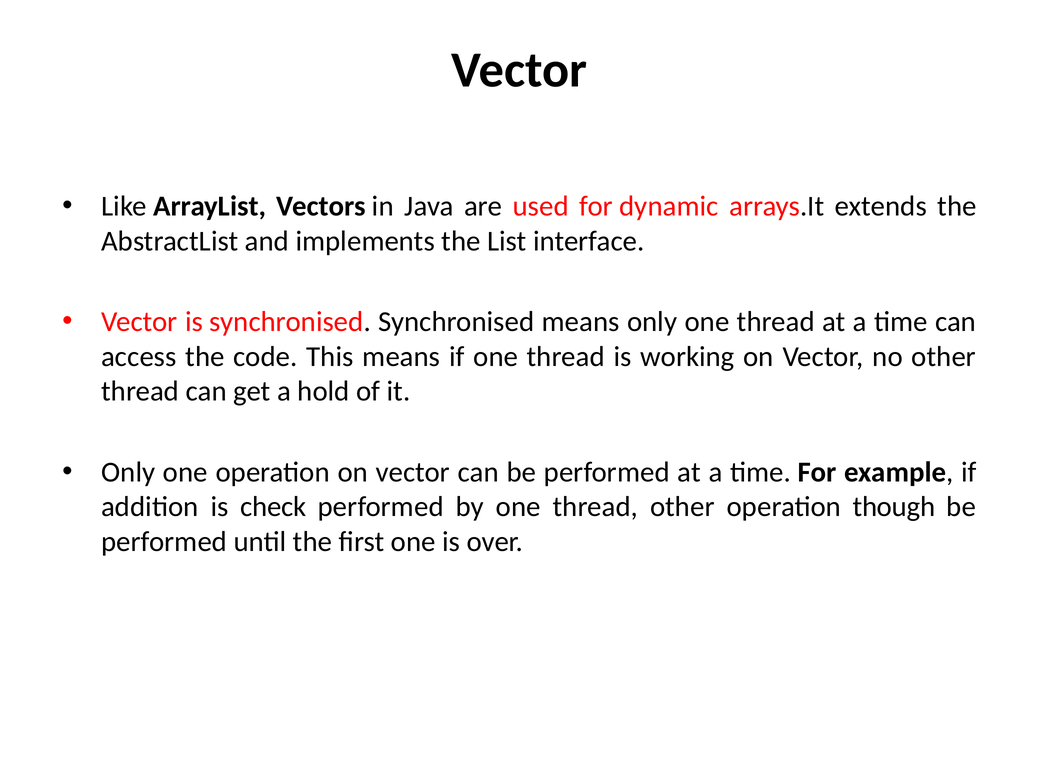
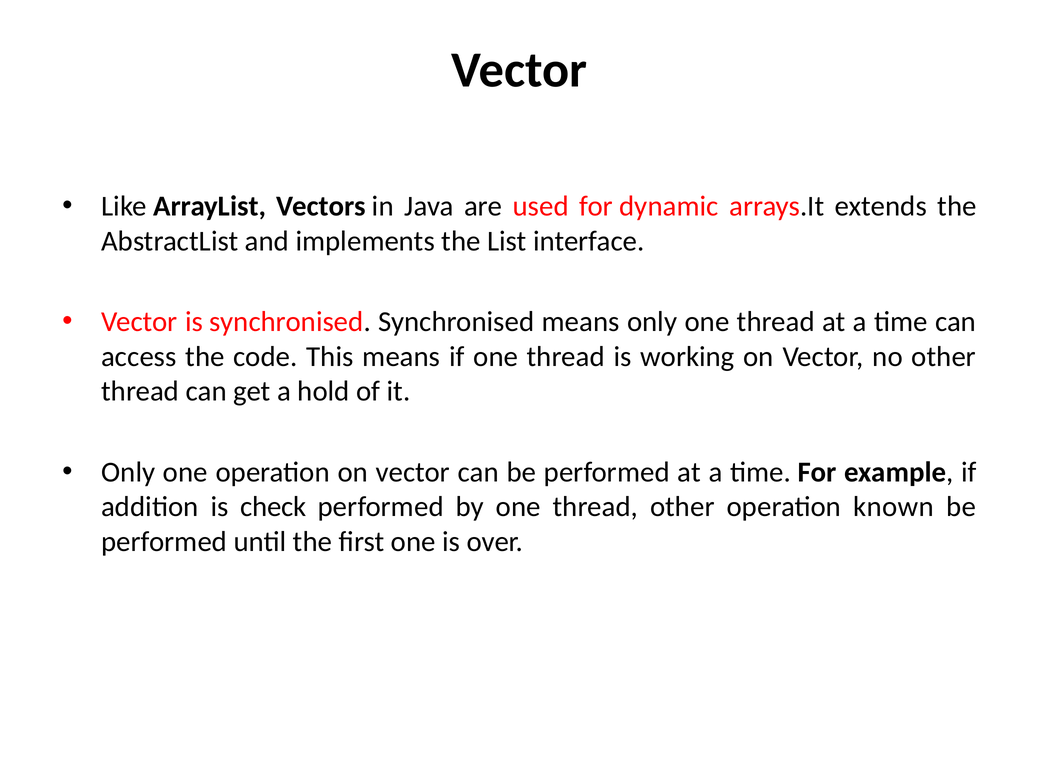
though: though -> known
